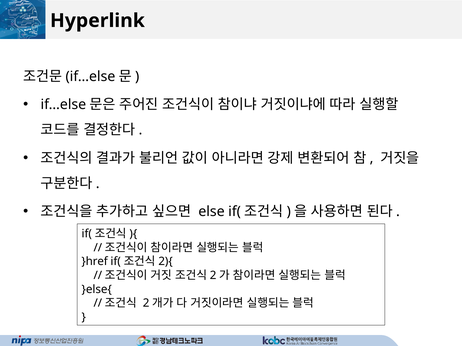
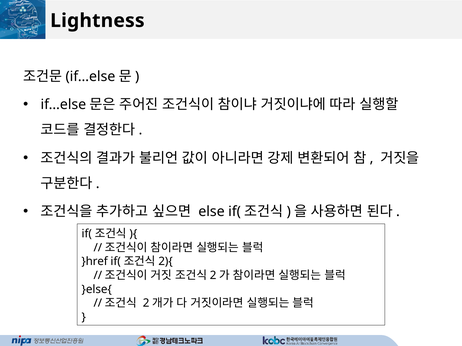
Hyperlink: Hyperlink -> Lightness
